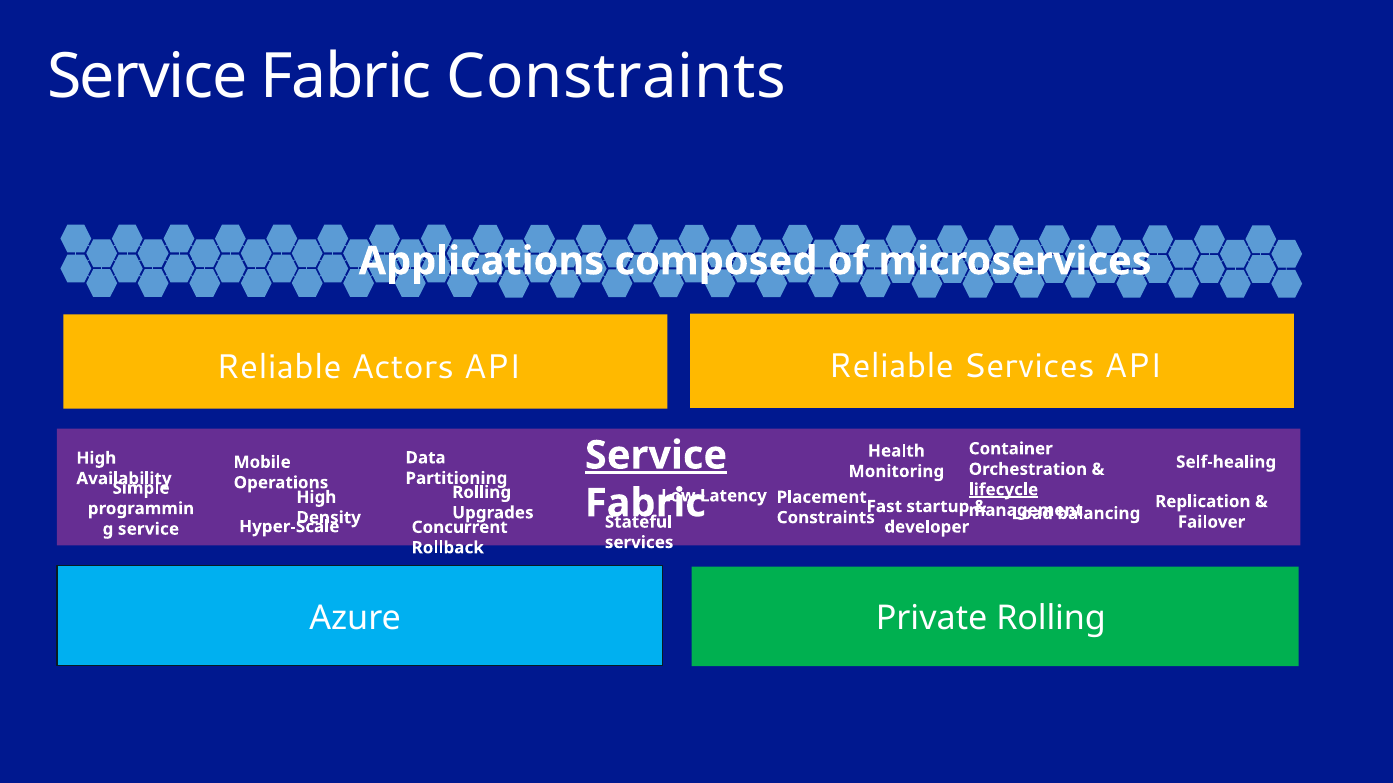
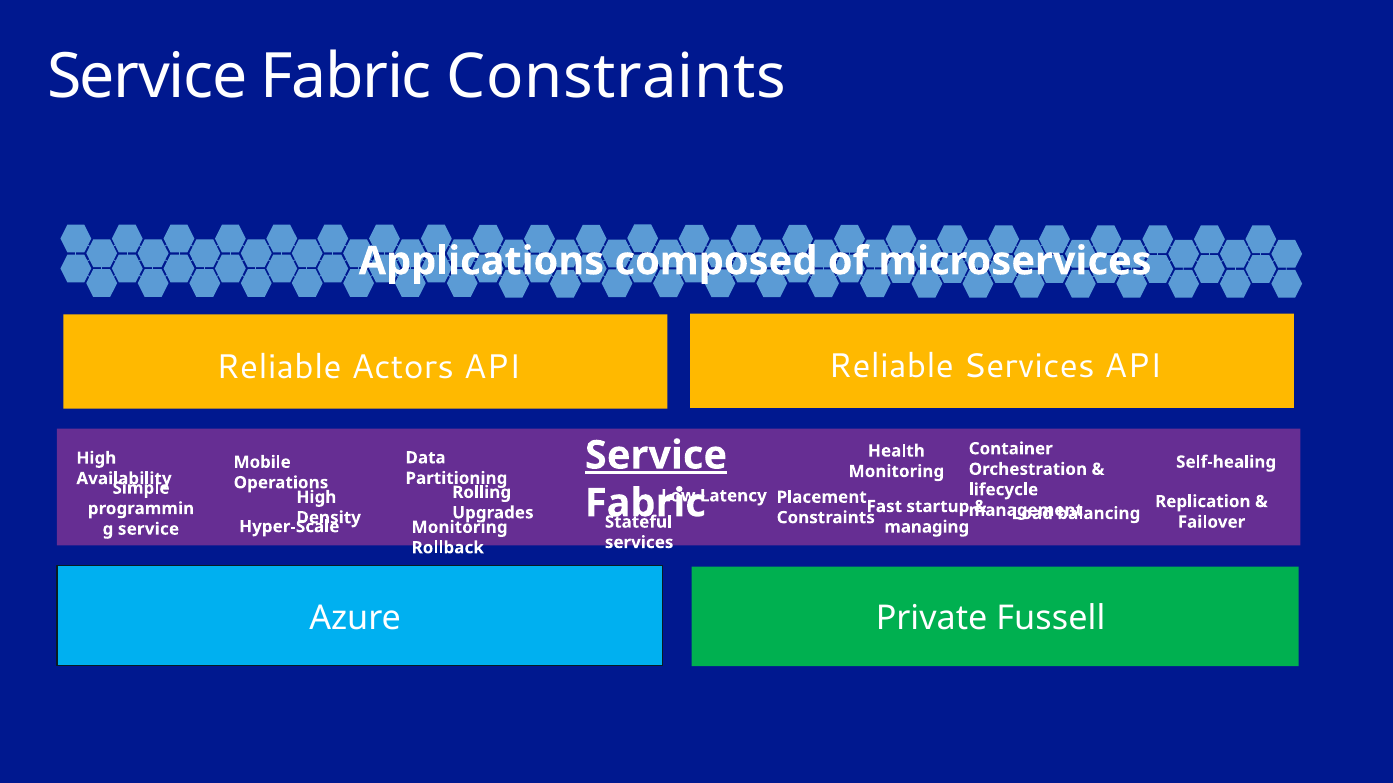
lifecycle underline: present -> none
developer: developer -> managing
Concurrent at (460, 528): Concurrent -> Monitoring
Private Rolling: Rolling -> Fussell
